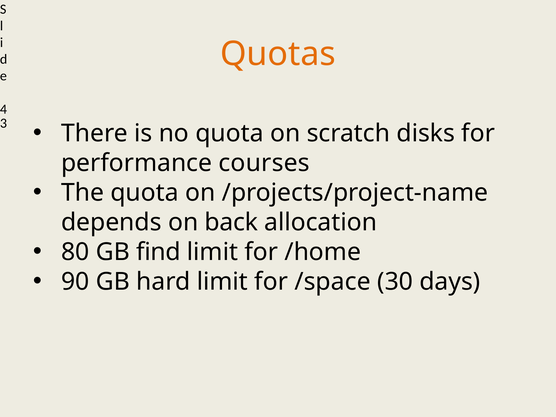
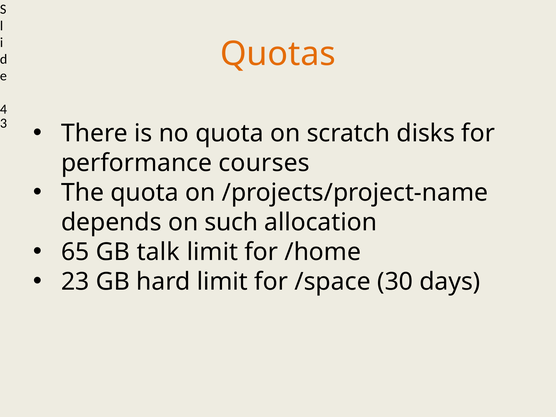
back: back -> such
80: 80 -> 65
find: find -> talk
90: 90 -> 23
